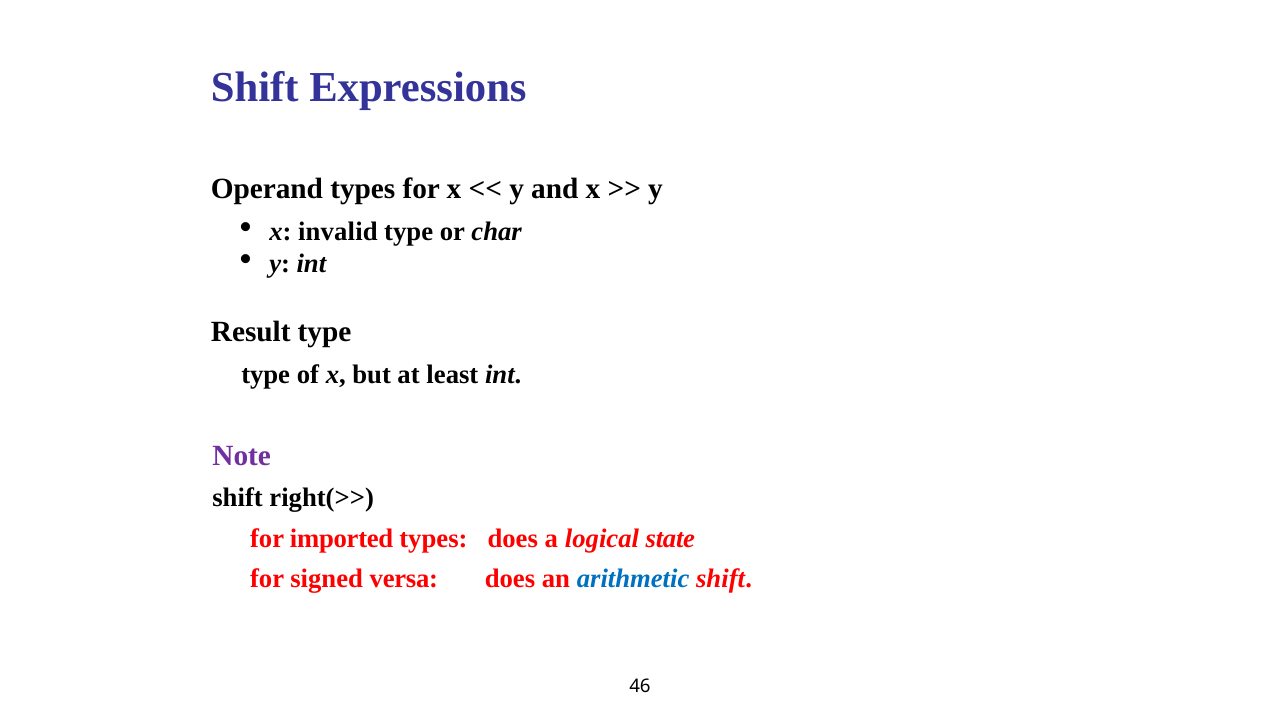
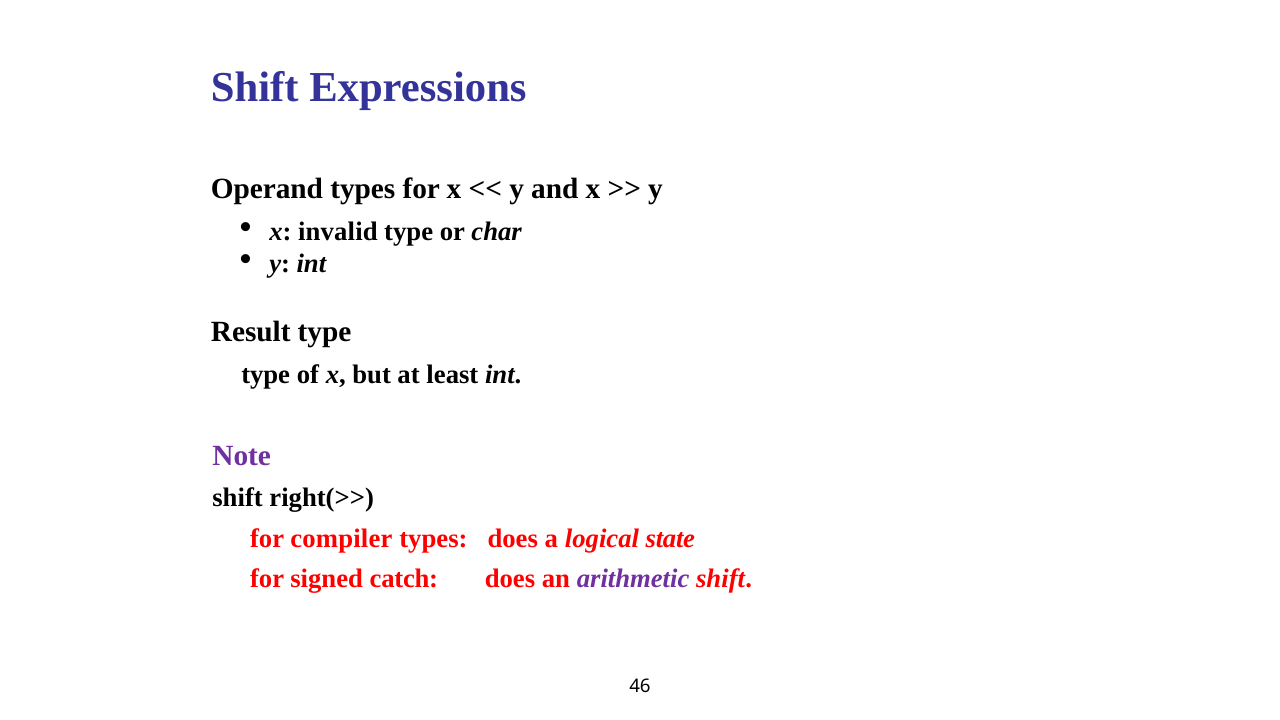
imported: imported -> compiler
versa: versa -> catch
arithmetic colour: blue -> purple
